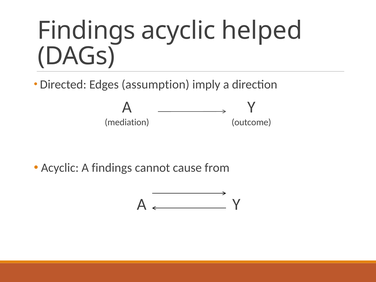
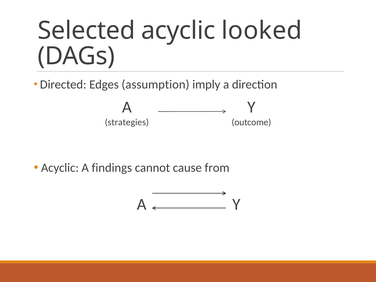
Findings at (86, 31): Findings -> Selected
helped: helped -> looked
mediation: mediation -> strategies
